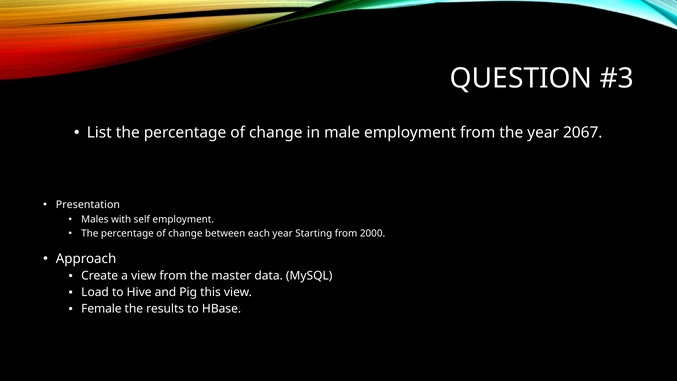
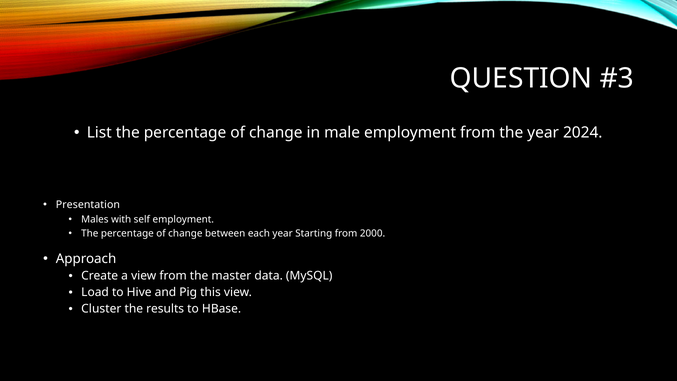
2067: 2067 -> 2024
Female: Female -> Cluster
